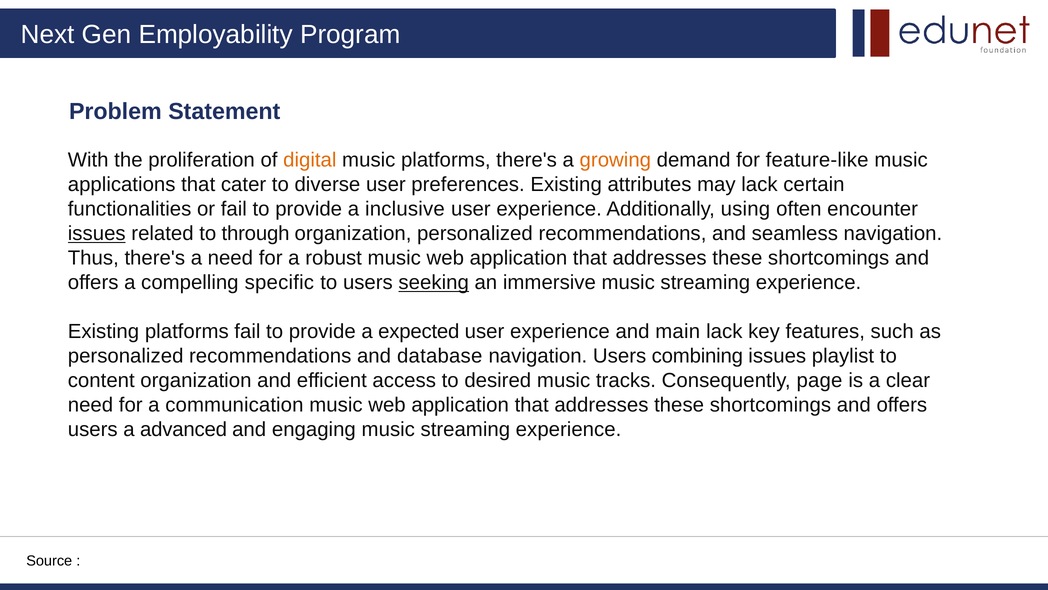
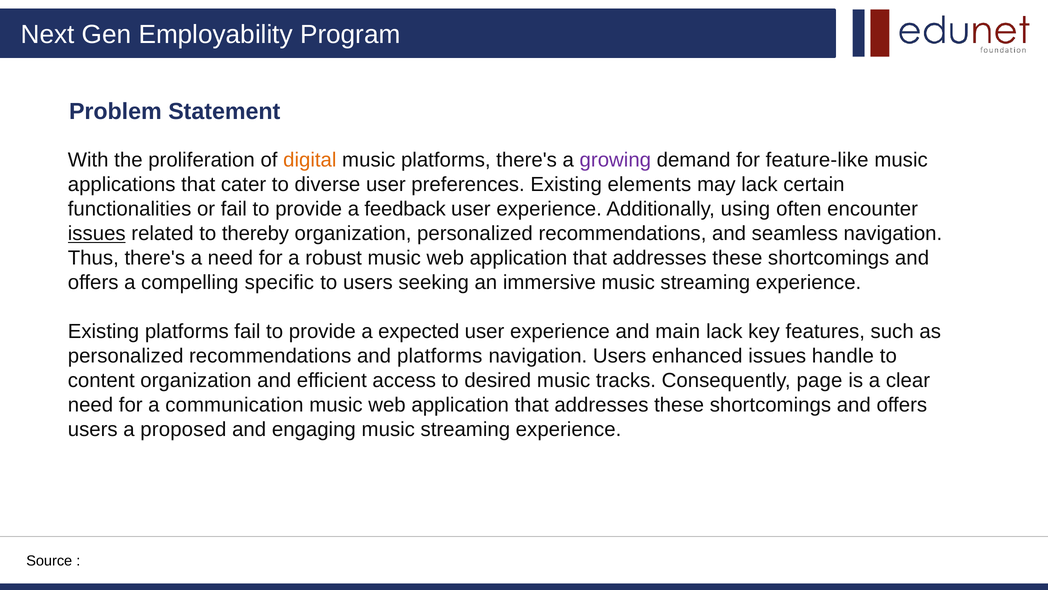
growing colour: orange -> purple
attributes: attributes -> elements
inclusive: inclusive -> feedback
through: through -> thereby
seeking underline: present -> none
and database: database -> platforms
combining: combining -> enhanced
playlist: playlist -> handle
advanced: advanced -> proposed
